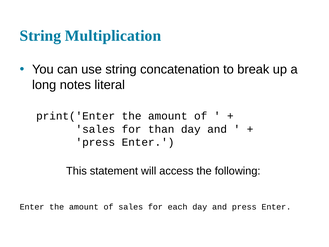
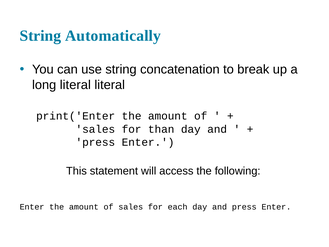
Multiplication: Multiplication -> Automatically
long notes: notes -> literal
